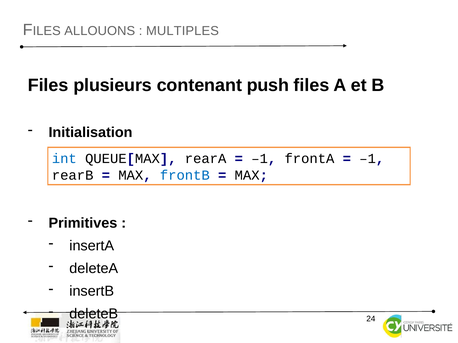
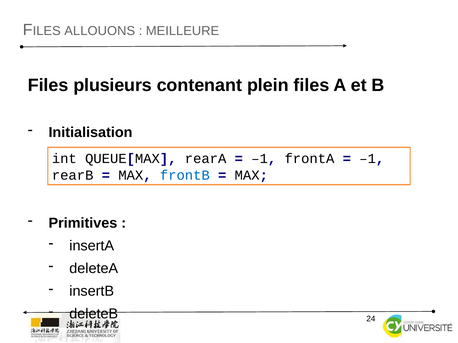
MULTIPLES: MULTIPLES -> MEILLEURE
push: push -> plein
int colour: blue -> black
